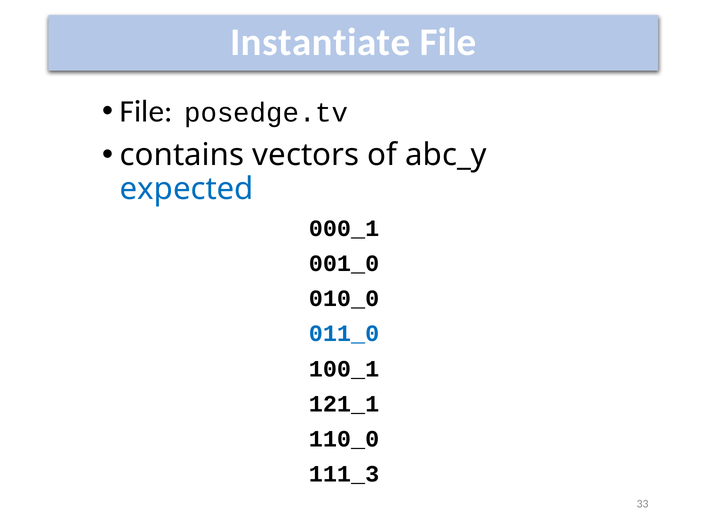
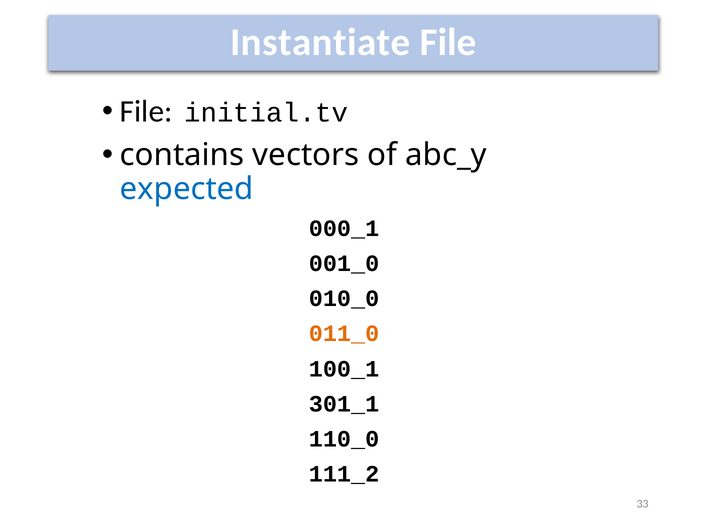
posedge.tv: posedge.tv -> initial.tv
011_0 colour: blue -> orange
121_1: 121_1 -> 301_1
111_3: 111_3 -> 111_2
